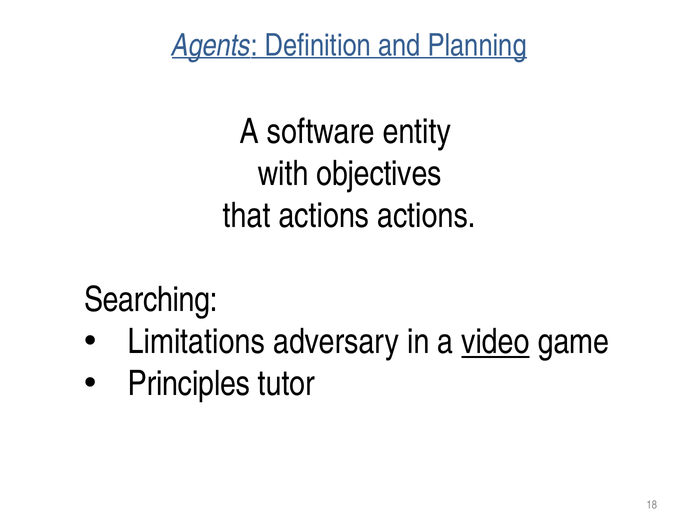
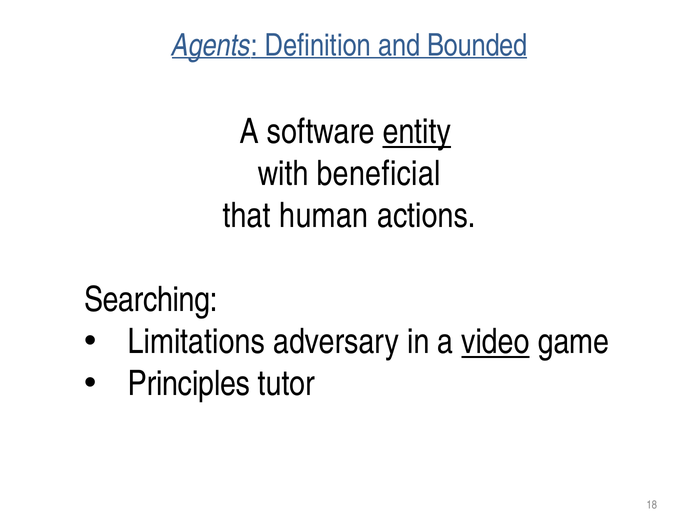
Planning: Planning -> Bounded
entity underline: none -> present
objectives: objectives -> beneficial
that actions: actions -> human
